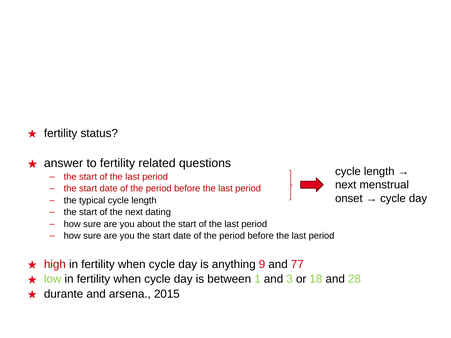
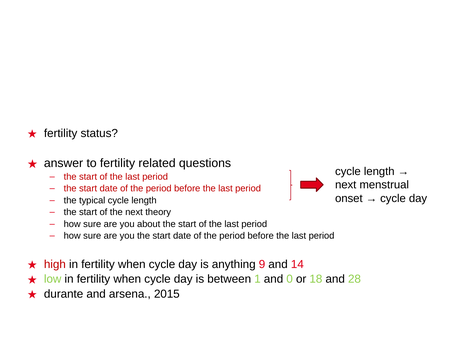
dating: dating -> theory
77: 77 -> 14
3: 3 -> 0
